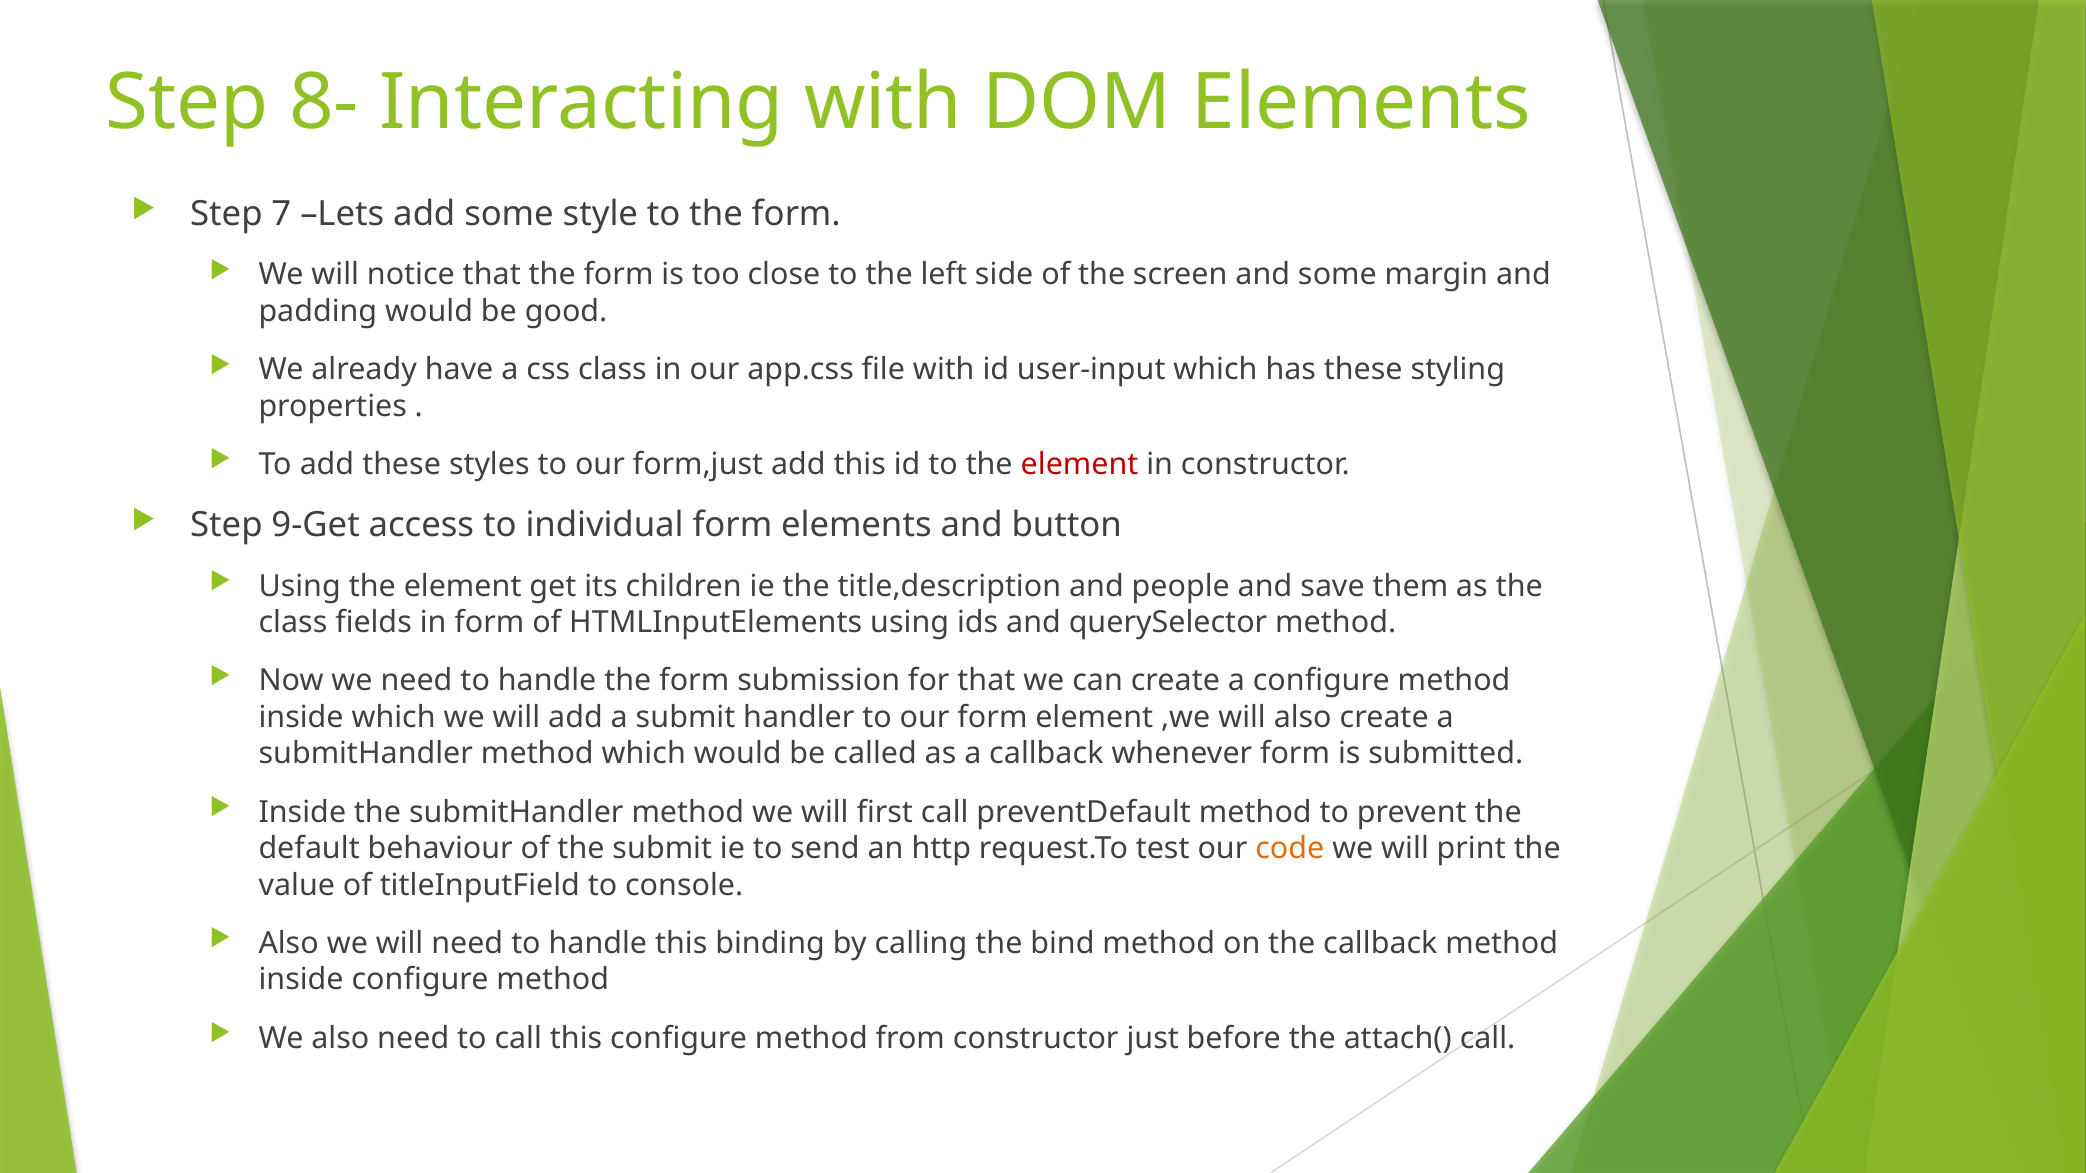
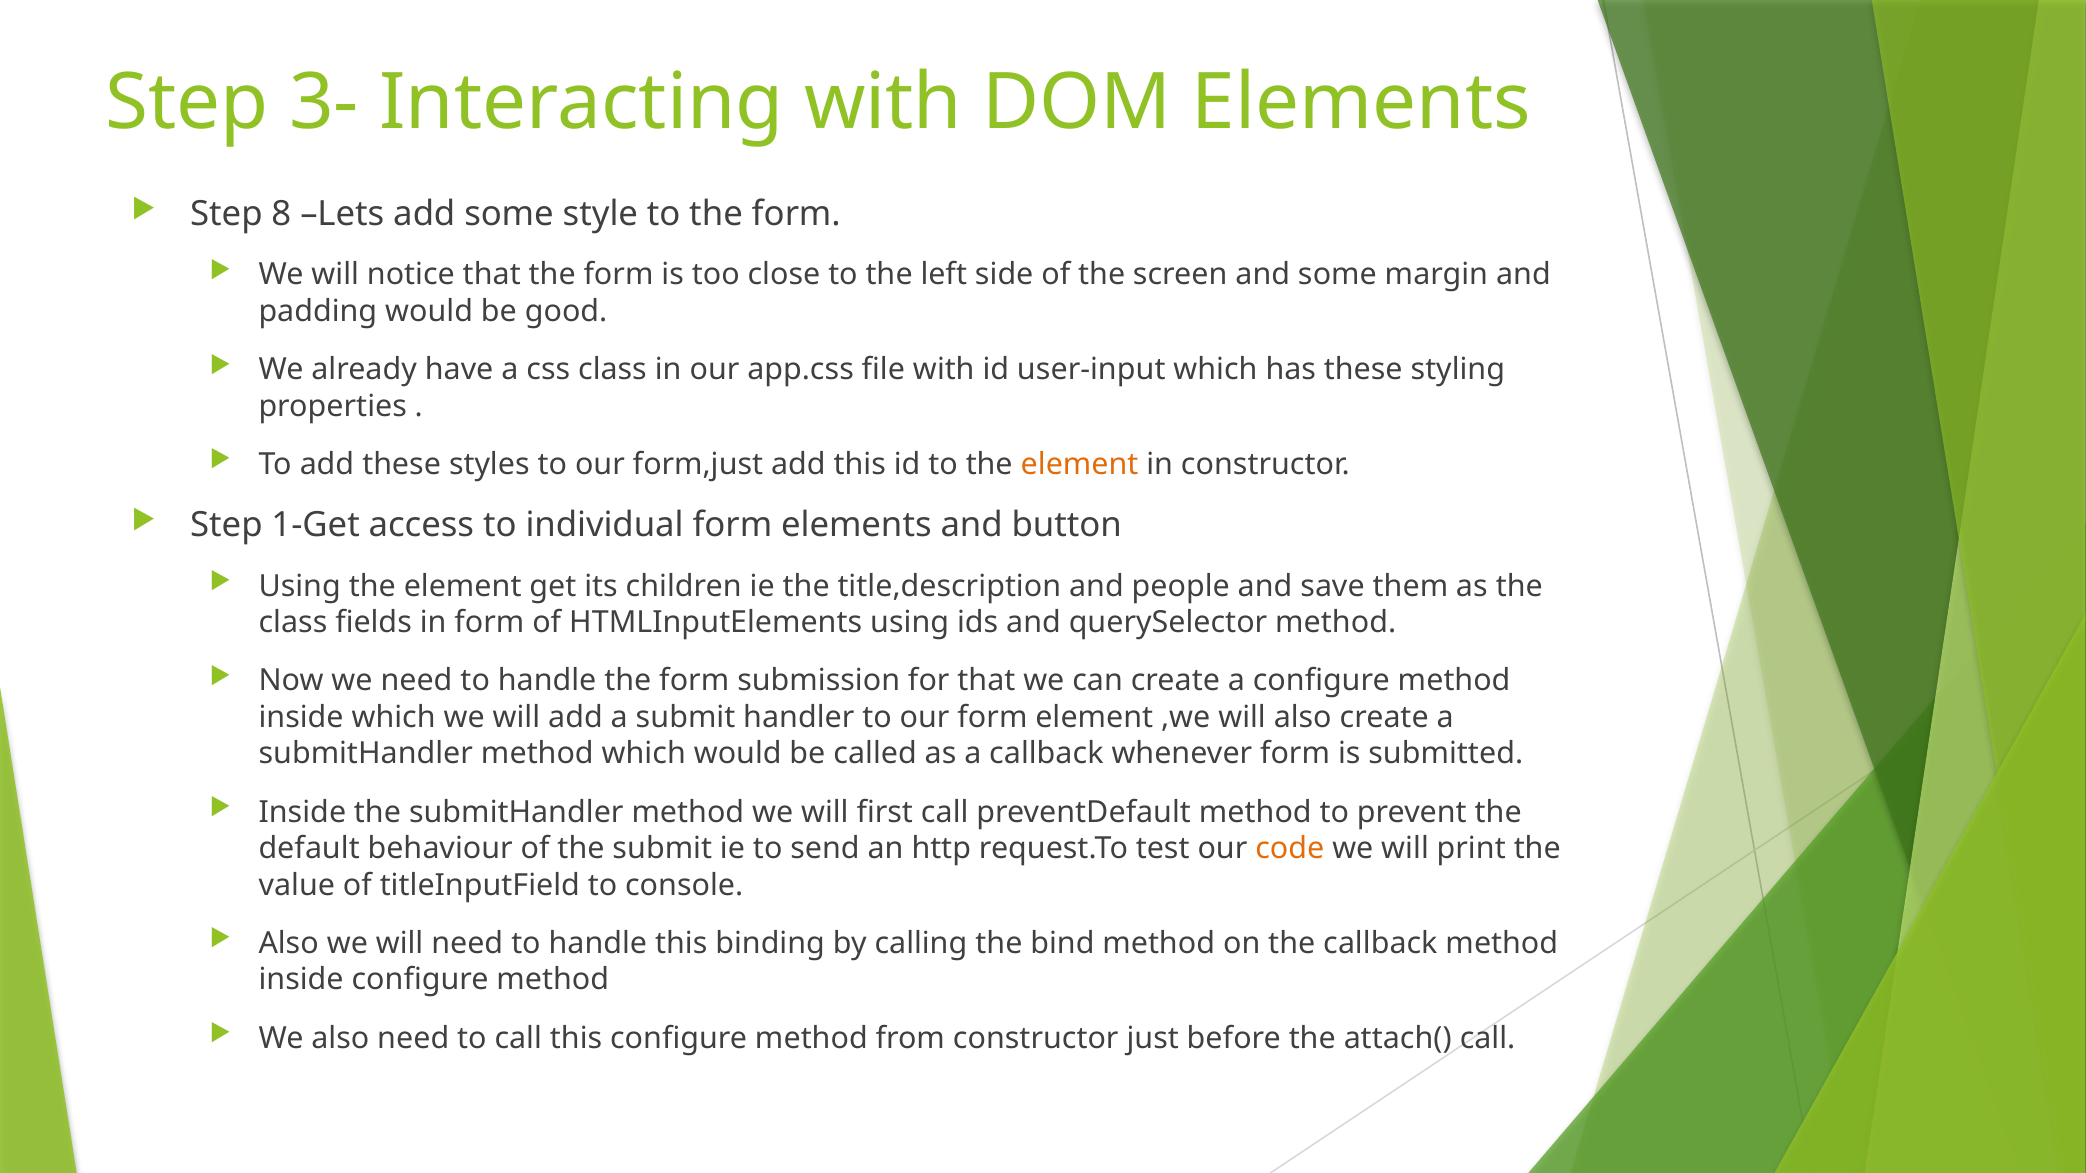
8-: 8- -> 3-
7: 7 -> 8
element at (1080, 465) colour: red -> orange
9-Get: 9-Get -> 1-Get
